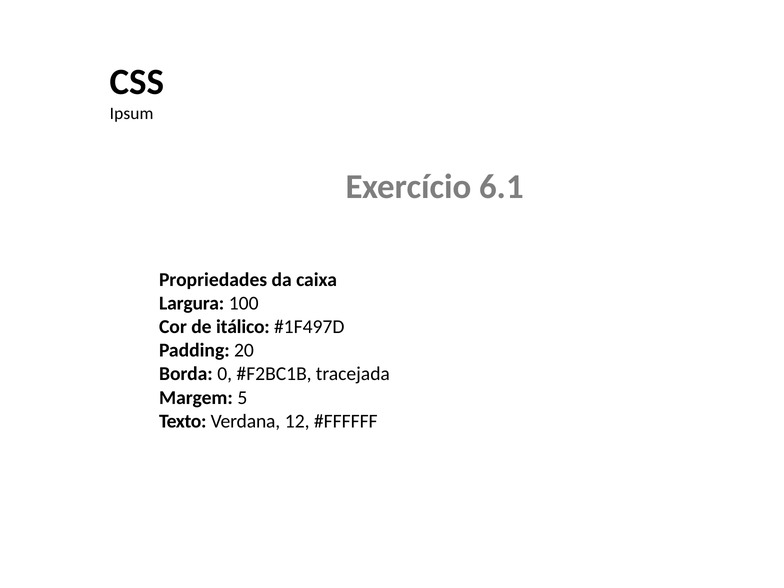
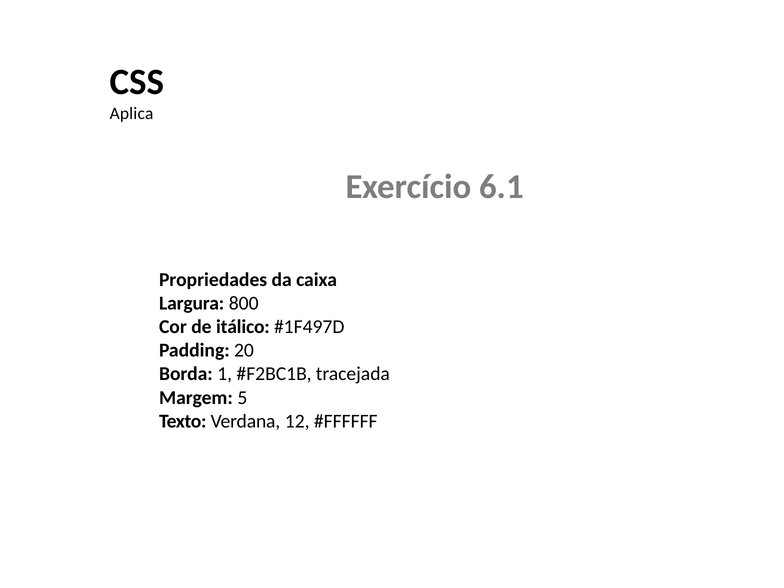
Ipsum: Ipsum -> Aplica
100: 100 -> 800
0: 0 -> 1
